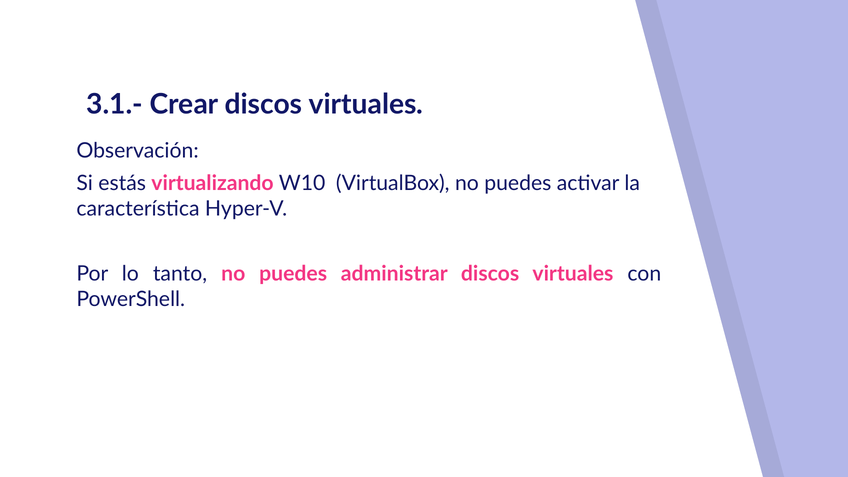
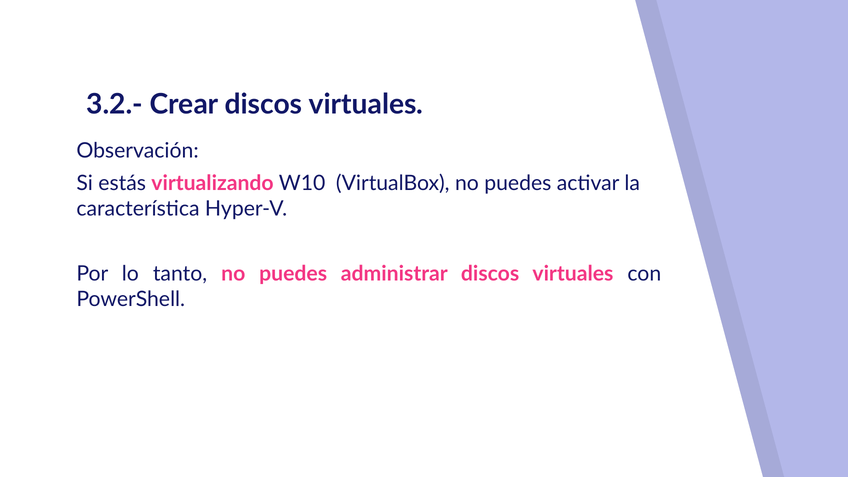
3.1.-: 3.1.- -> 3.2.-
